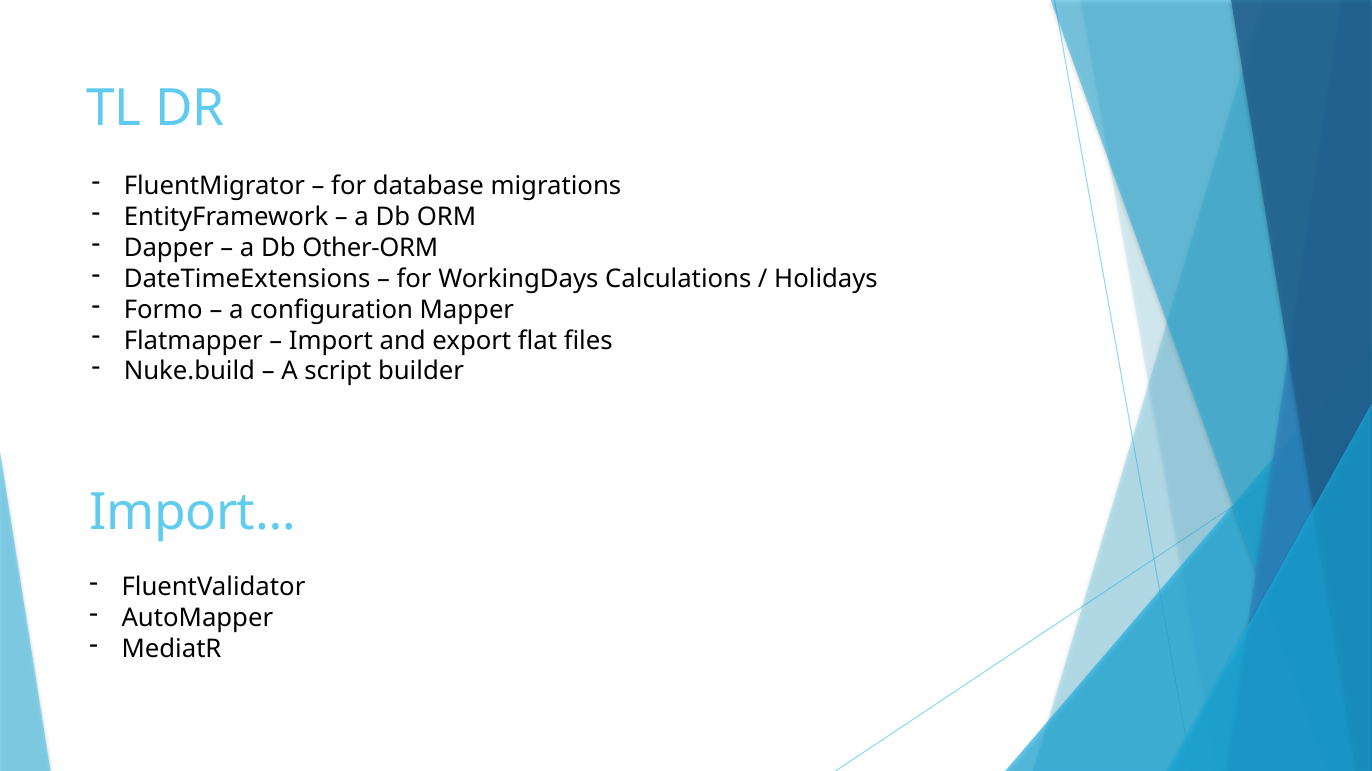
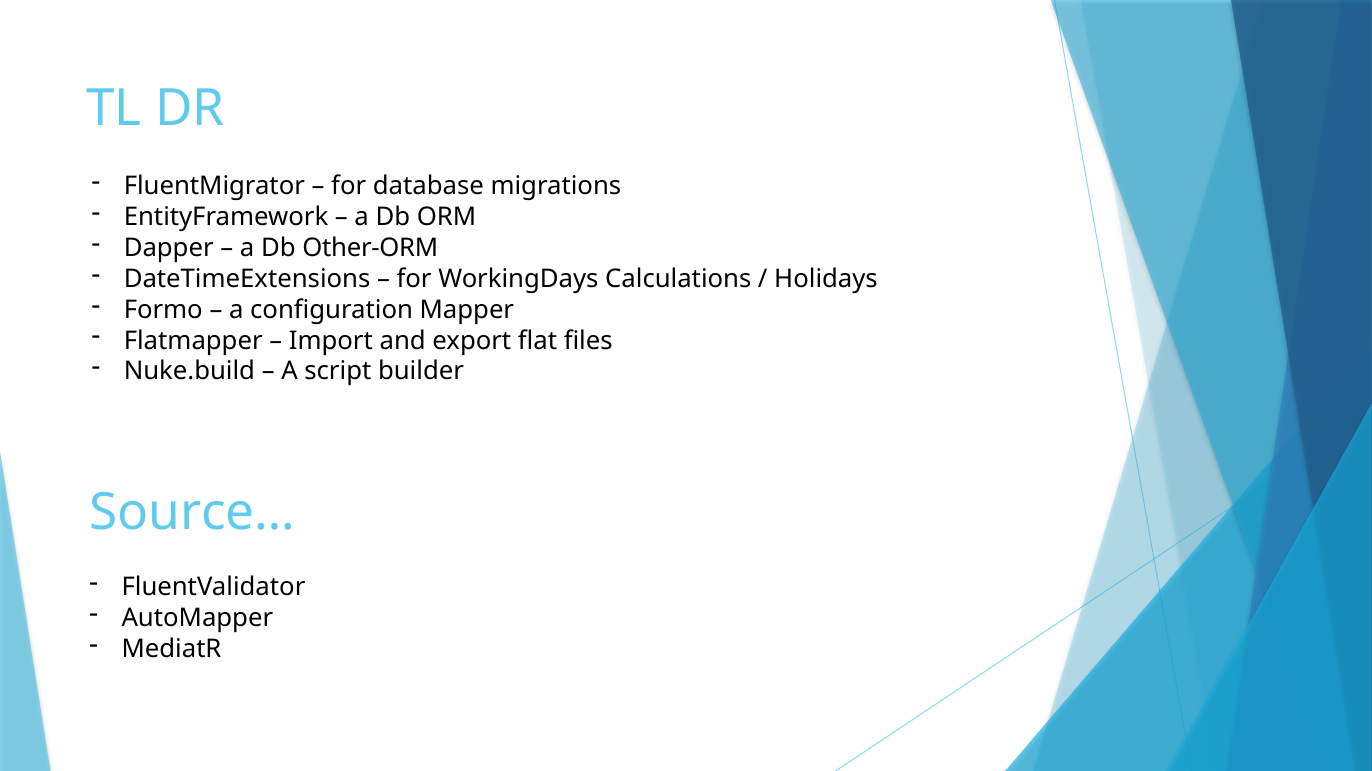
Import…: Import… -> Source…
